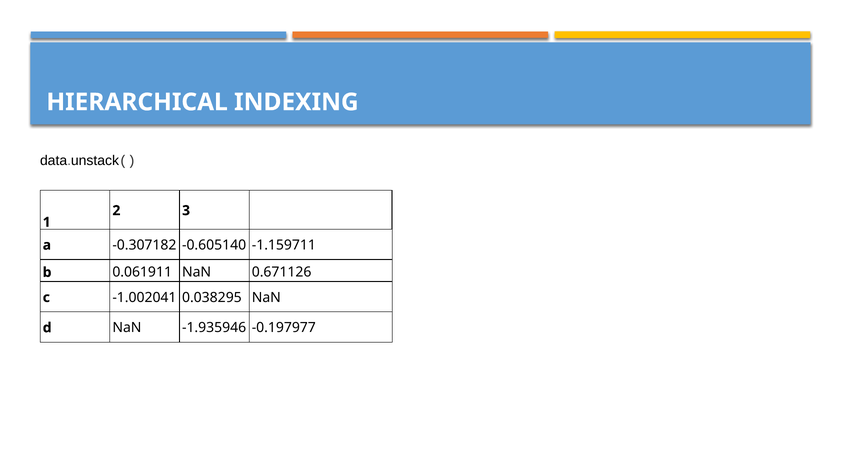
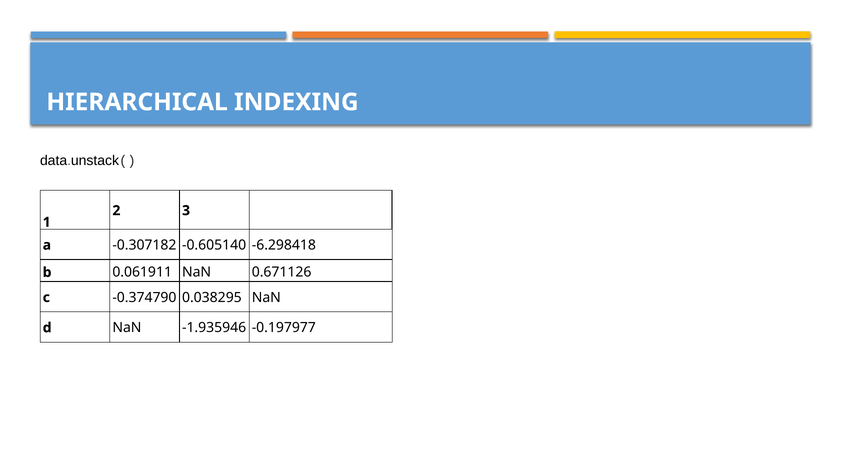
-1.159711: -1.159711 -> -6.298418
-1.002041: -1.002041 -> -0.374790
